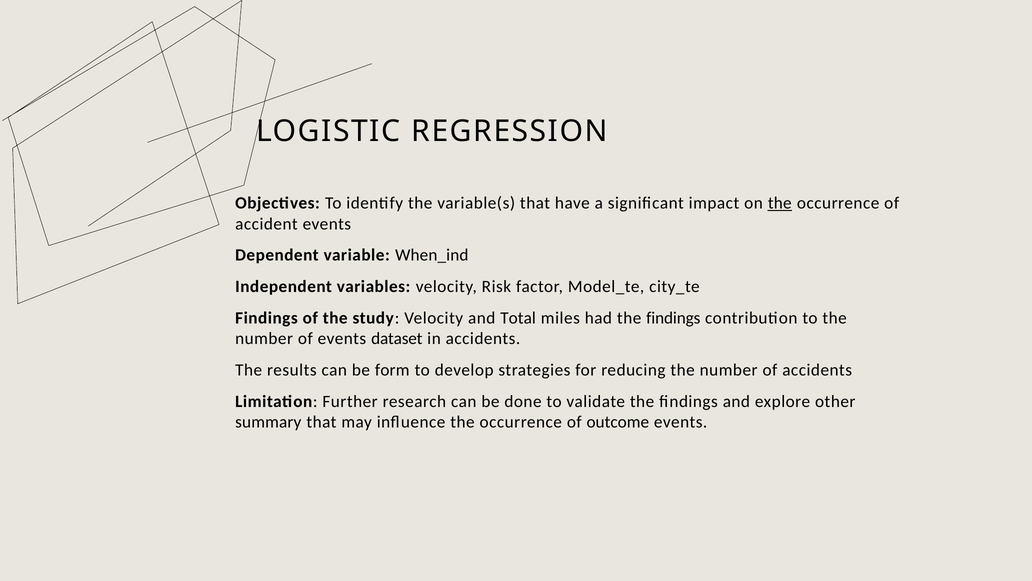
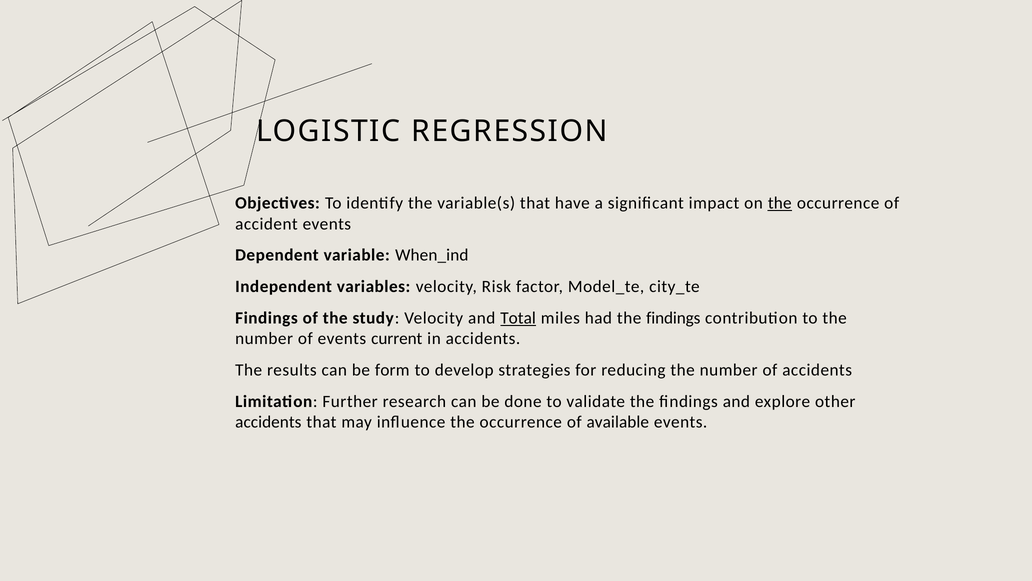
Total underline: none -> present
dataset: dataset -> current
summary at (268, 422): summary -> accidents
outcome: outcome -> available
